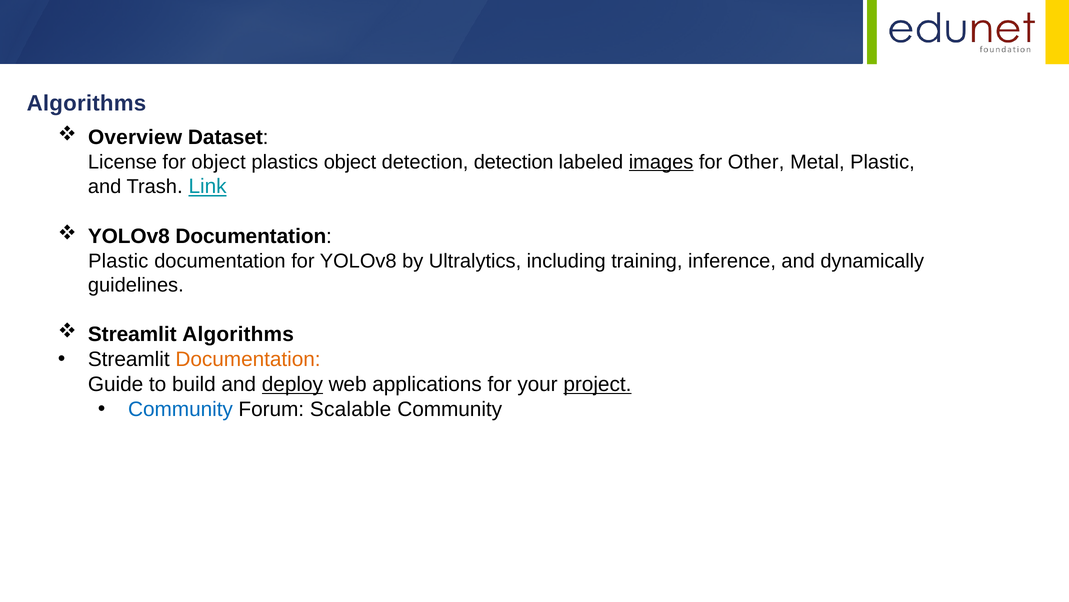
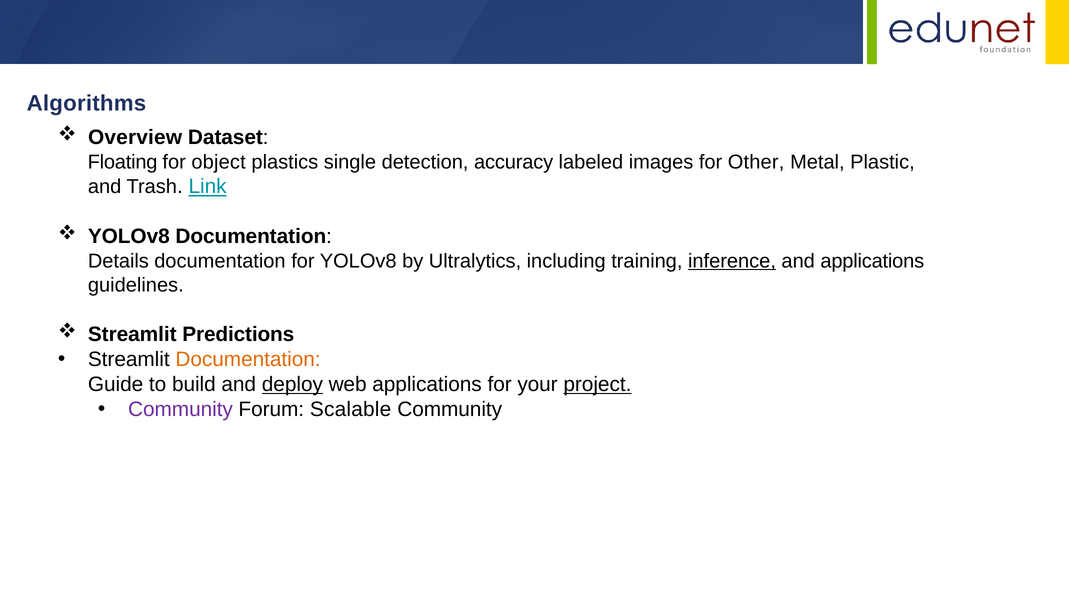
License: License -> Floating
plastics object: object -> single
detection detection: detection -> accuracy
images underline: present -> none
Plastic at (118, 261): Plastic -> Details
inference underline: none -> present
and dynamically: dynamically -> applications
Streamlit Algorithms: Algorithms -> Predictions
Community at (180, 409) colour: blue -> purple
